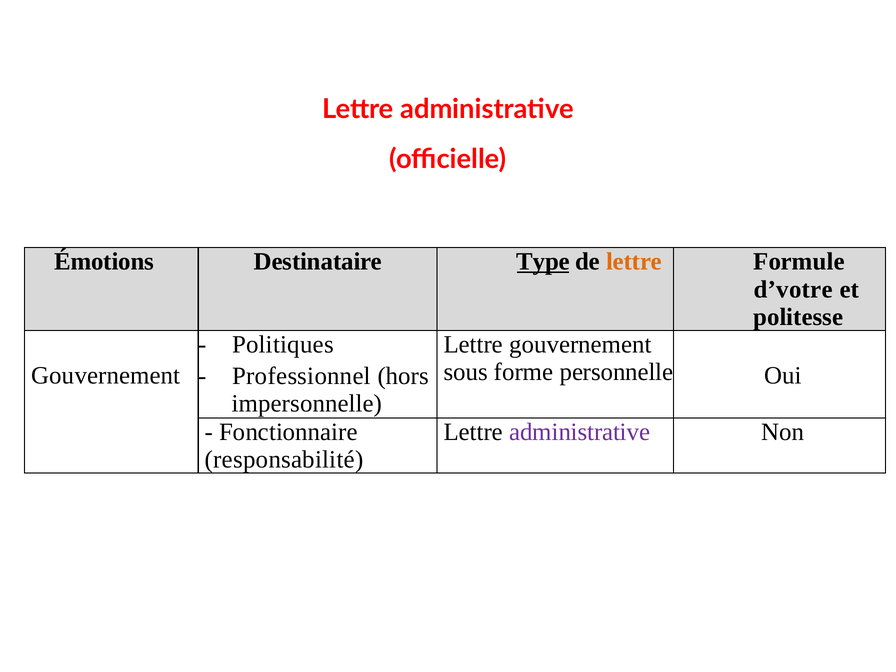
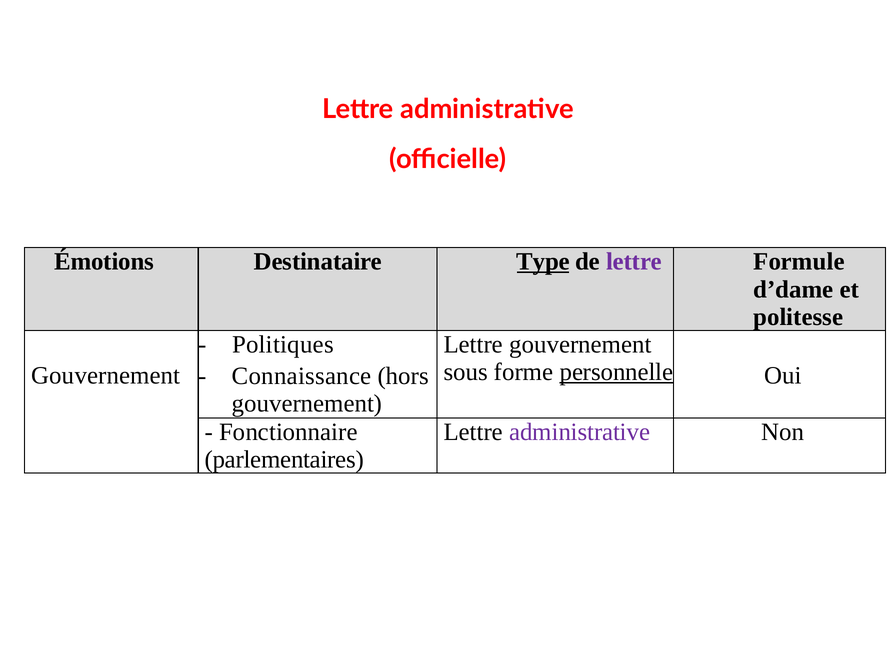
lettre at (634, 262) colour: orange -> purple
d’votre: d’votre -> d’dame
personnelle underline: none -> present
Professionnel: Professionnel -> Connaissance
impersonnelle at (307, 404): impersonnelle -> gouvernement
responsabilité: responsabilité -> parlementaires
